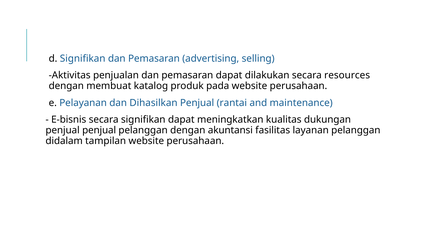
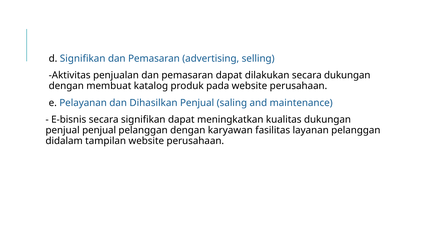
secara resources: resources -> dukungan
rantai: rantai -> saling
akuntansi: akuntansi -> karyawan
